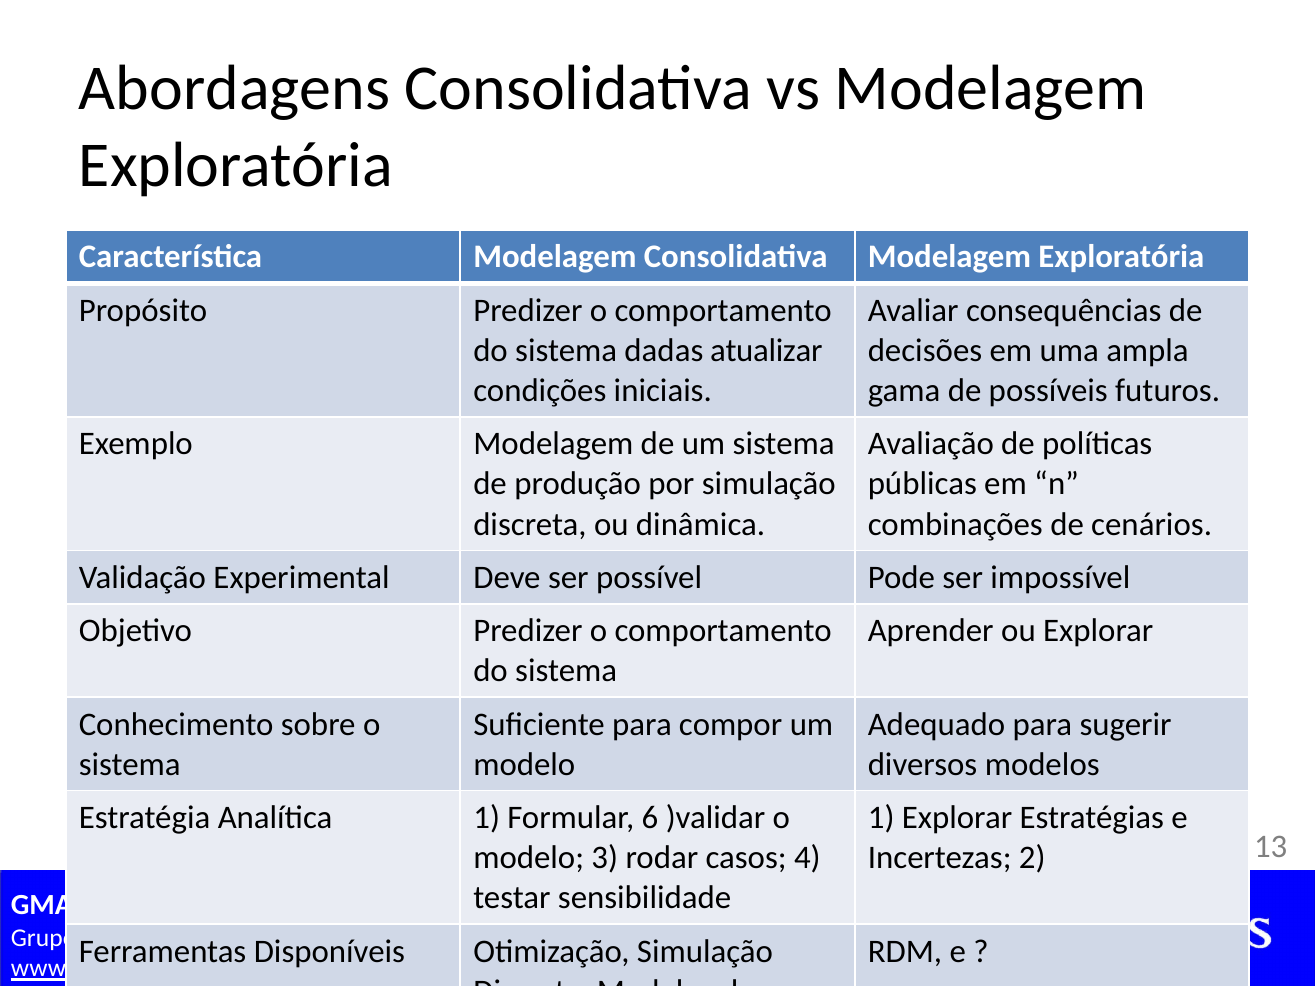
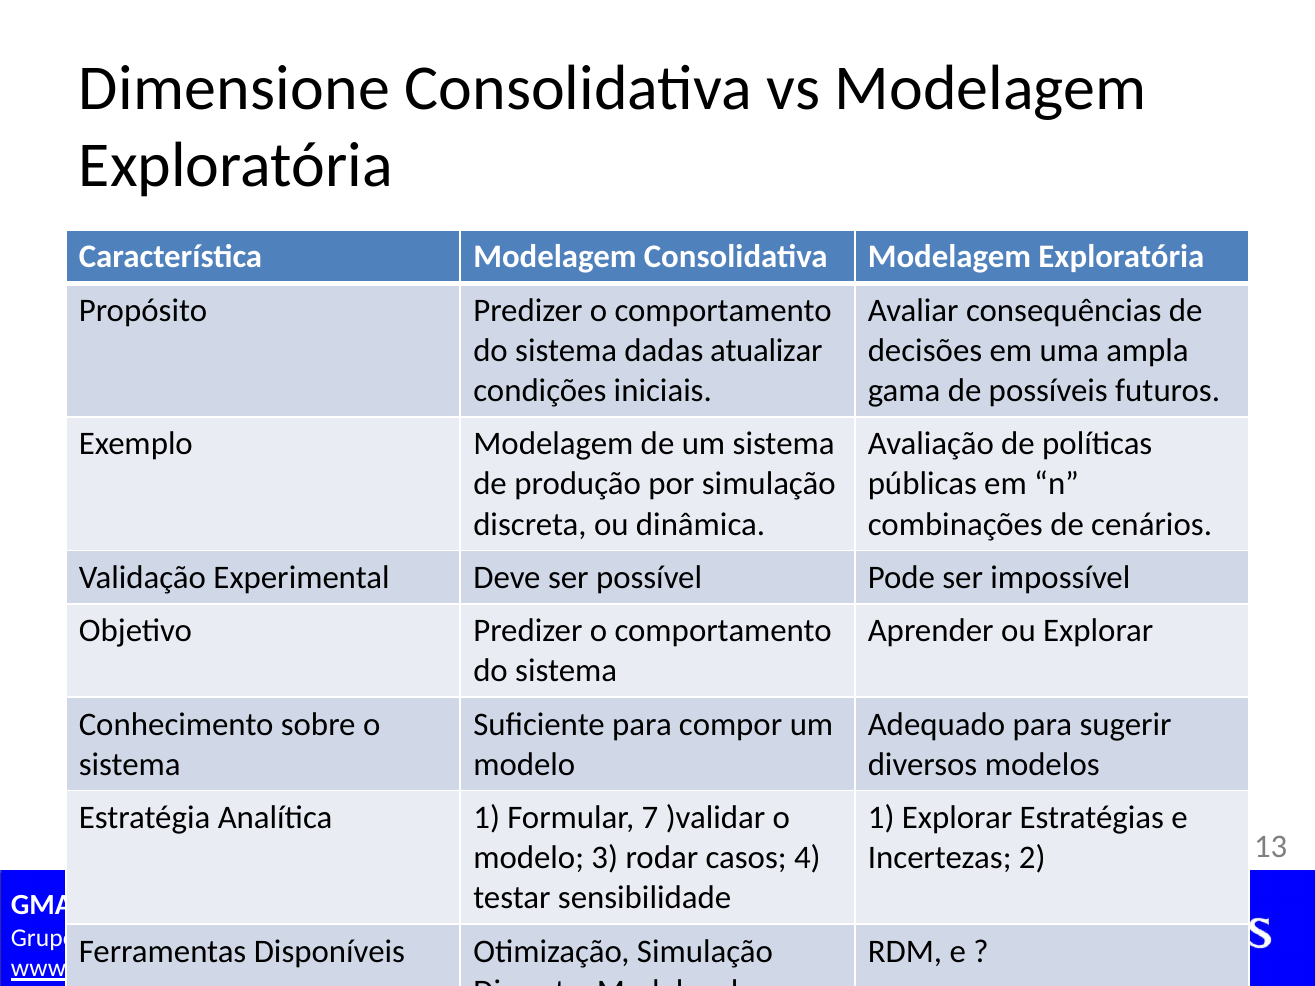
Abordagens: Abordagens -> Dimensione
6: 6 -> 7
